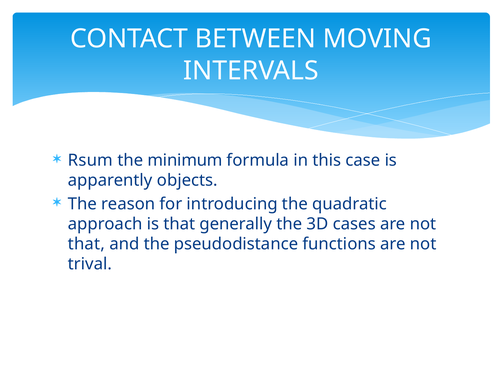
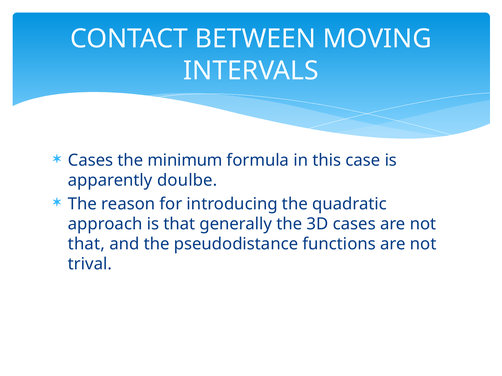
Rsum at (90, 161): Rsum -> Cases
objects: objects -> doulbe
